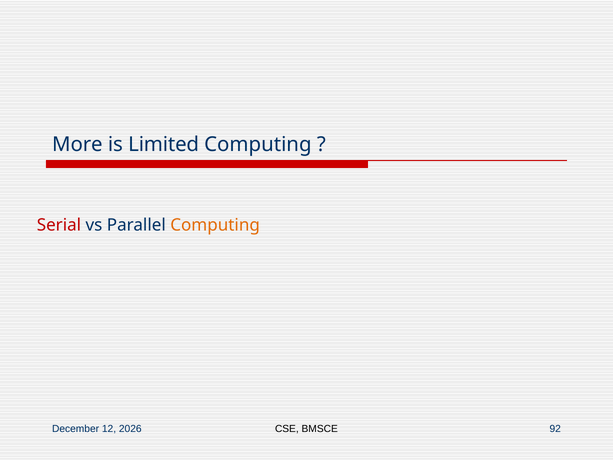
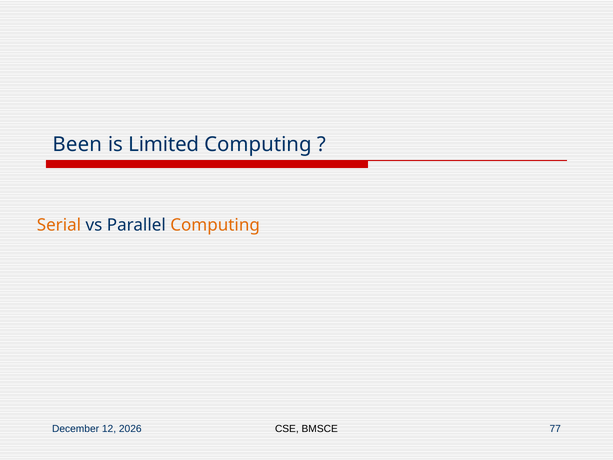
More: More -> Been
Serial colour: red -> orange
92: 92 -> 77
